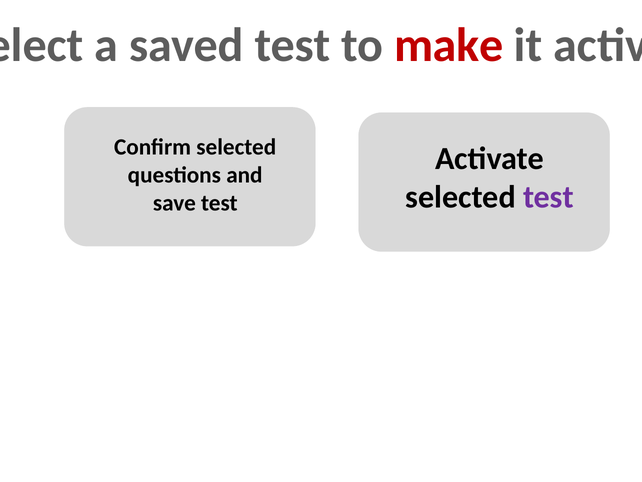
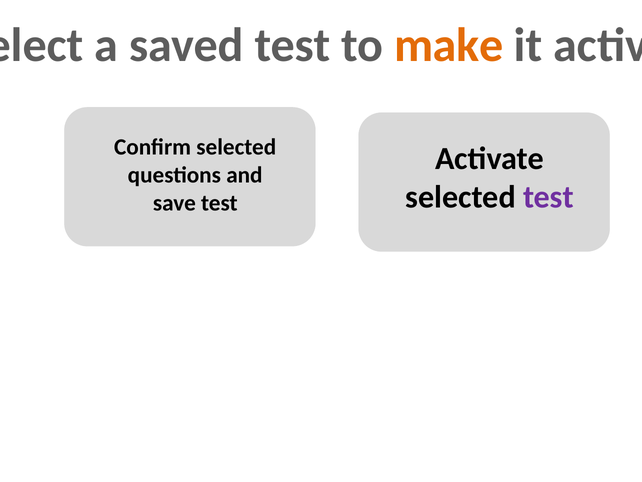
make colour: red -> orange
